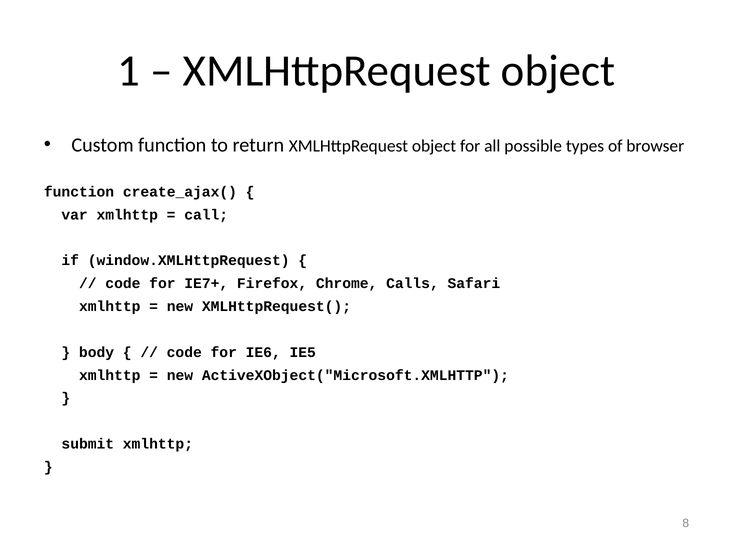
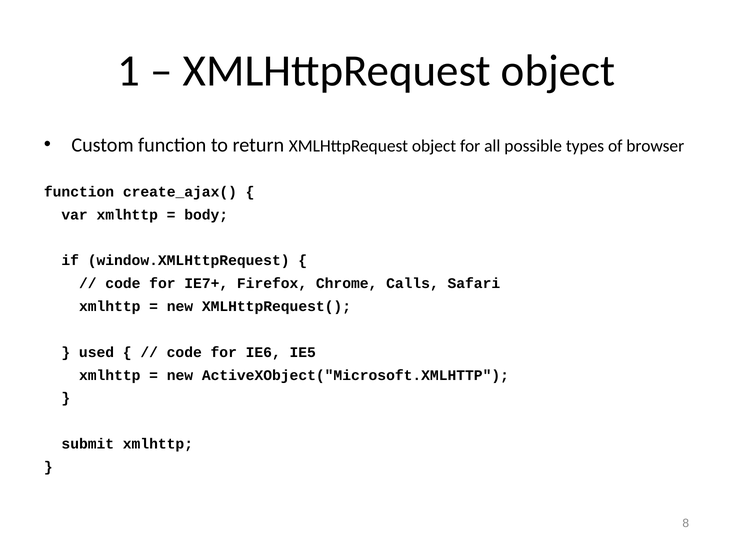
call: call -> body
body: body -> used
